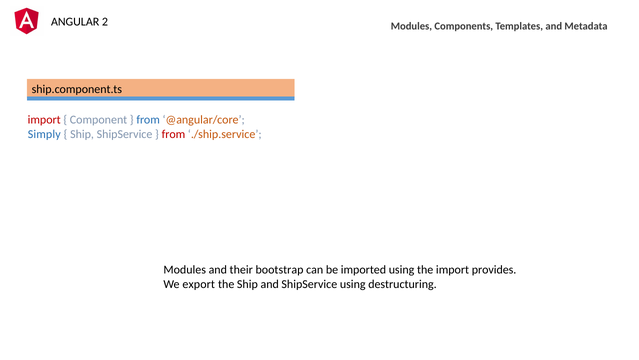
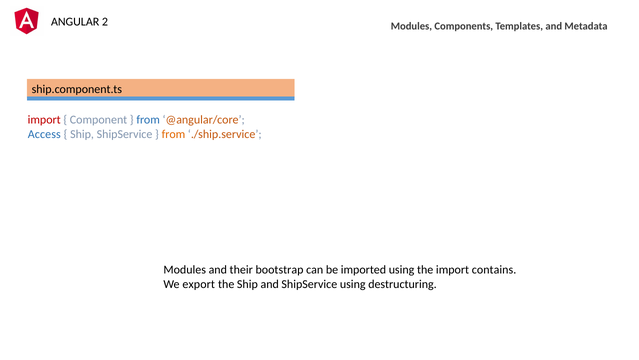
Simply: Simply -> Access
from at (173, 134) colour: red -> orange
provides: provides -> contains
